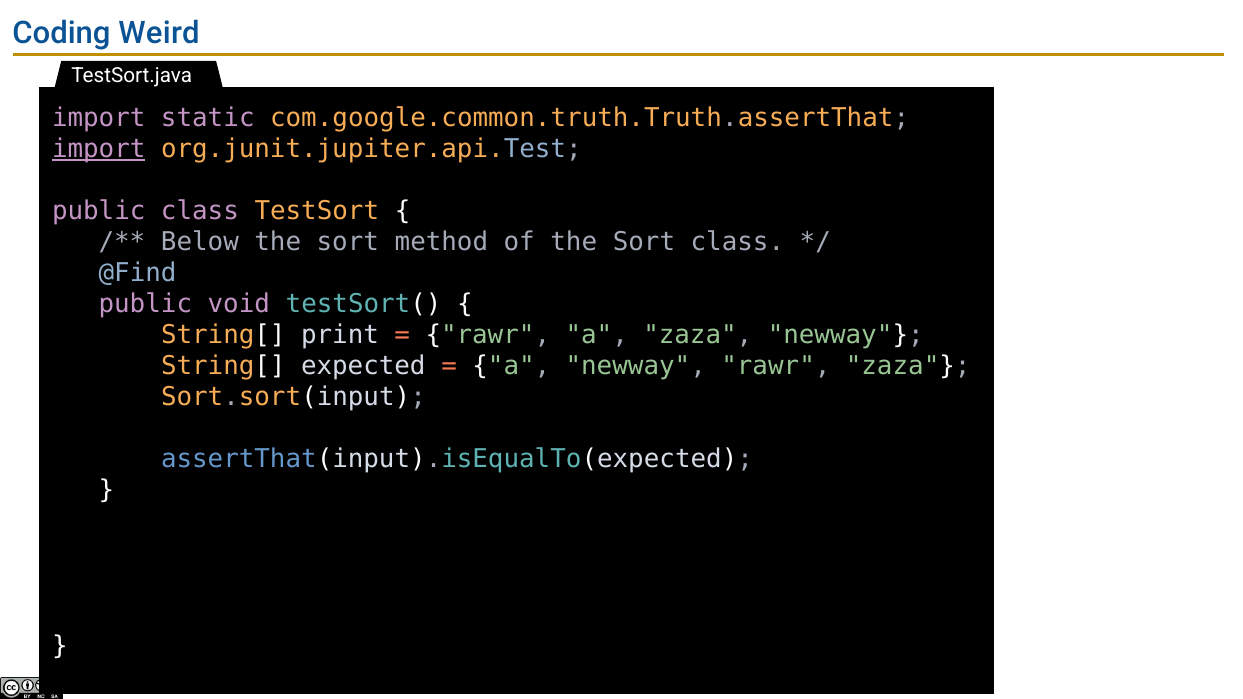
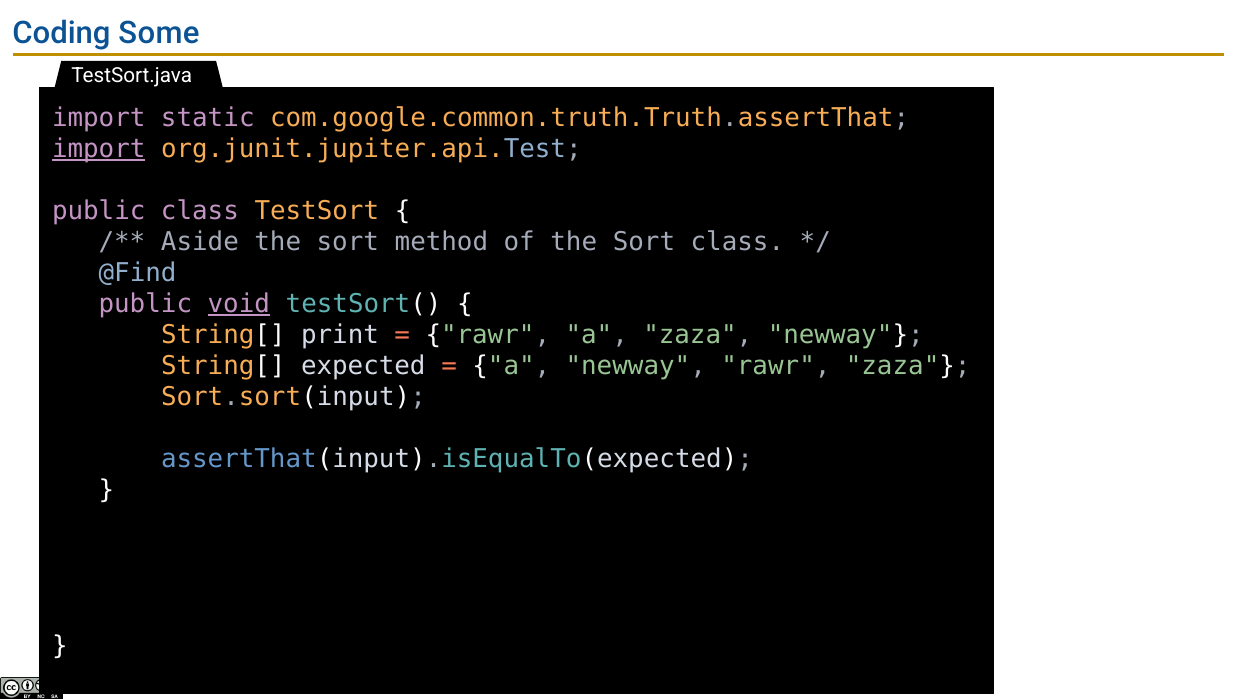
Weird: Weird -> Some
Below: Below -> Aside
void underline: none -> present
